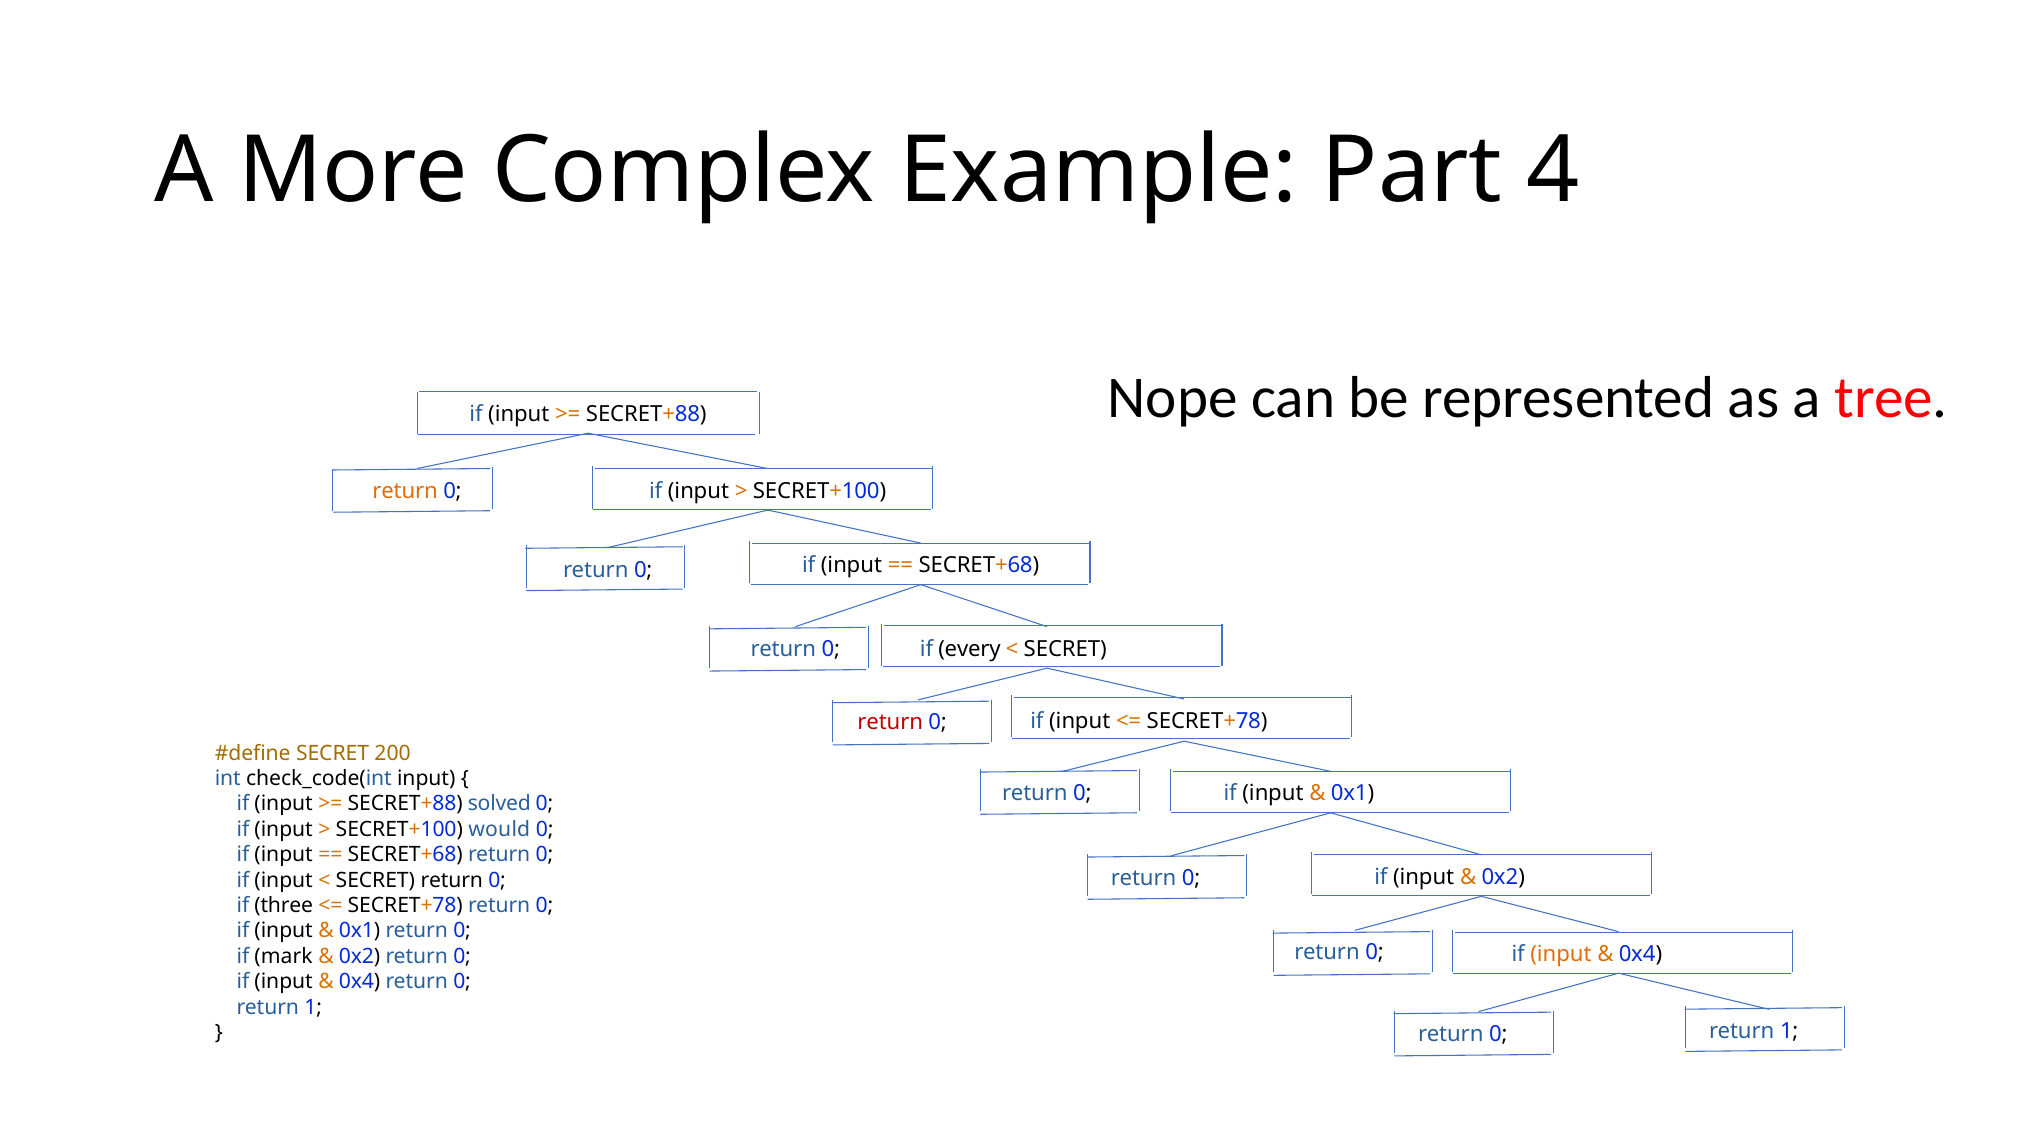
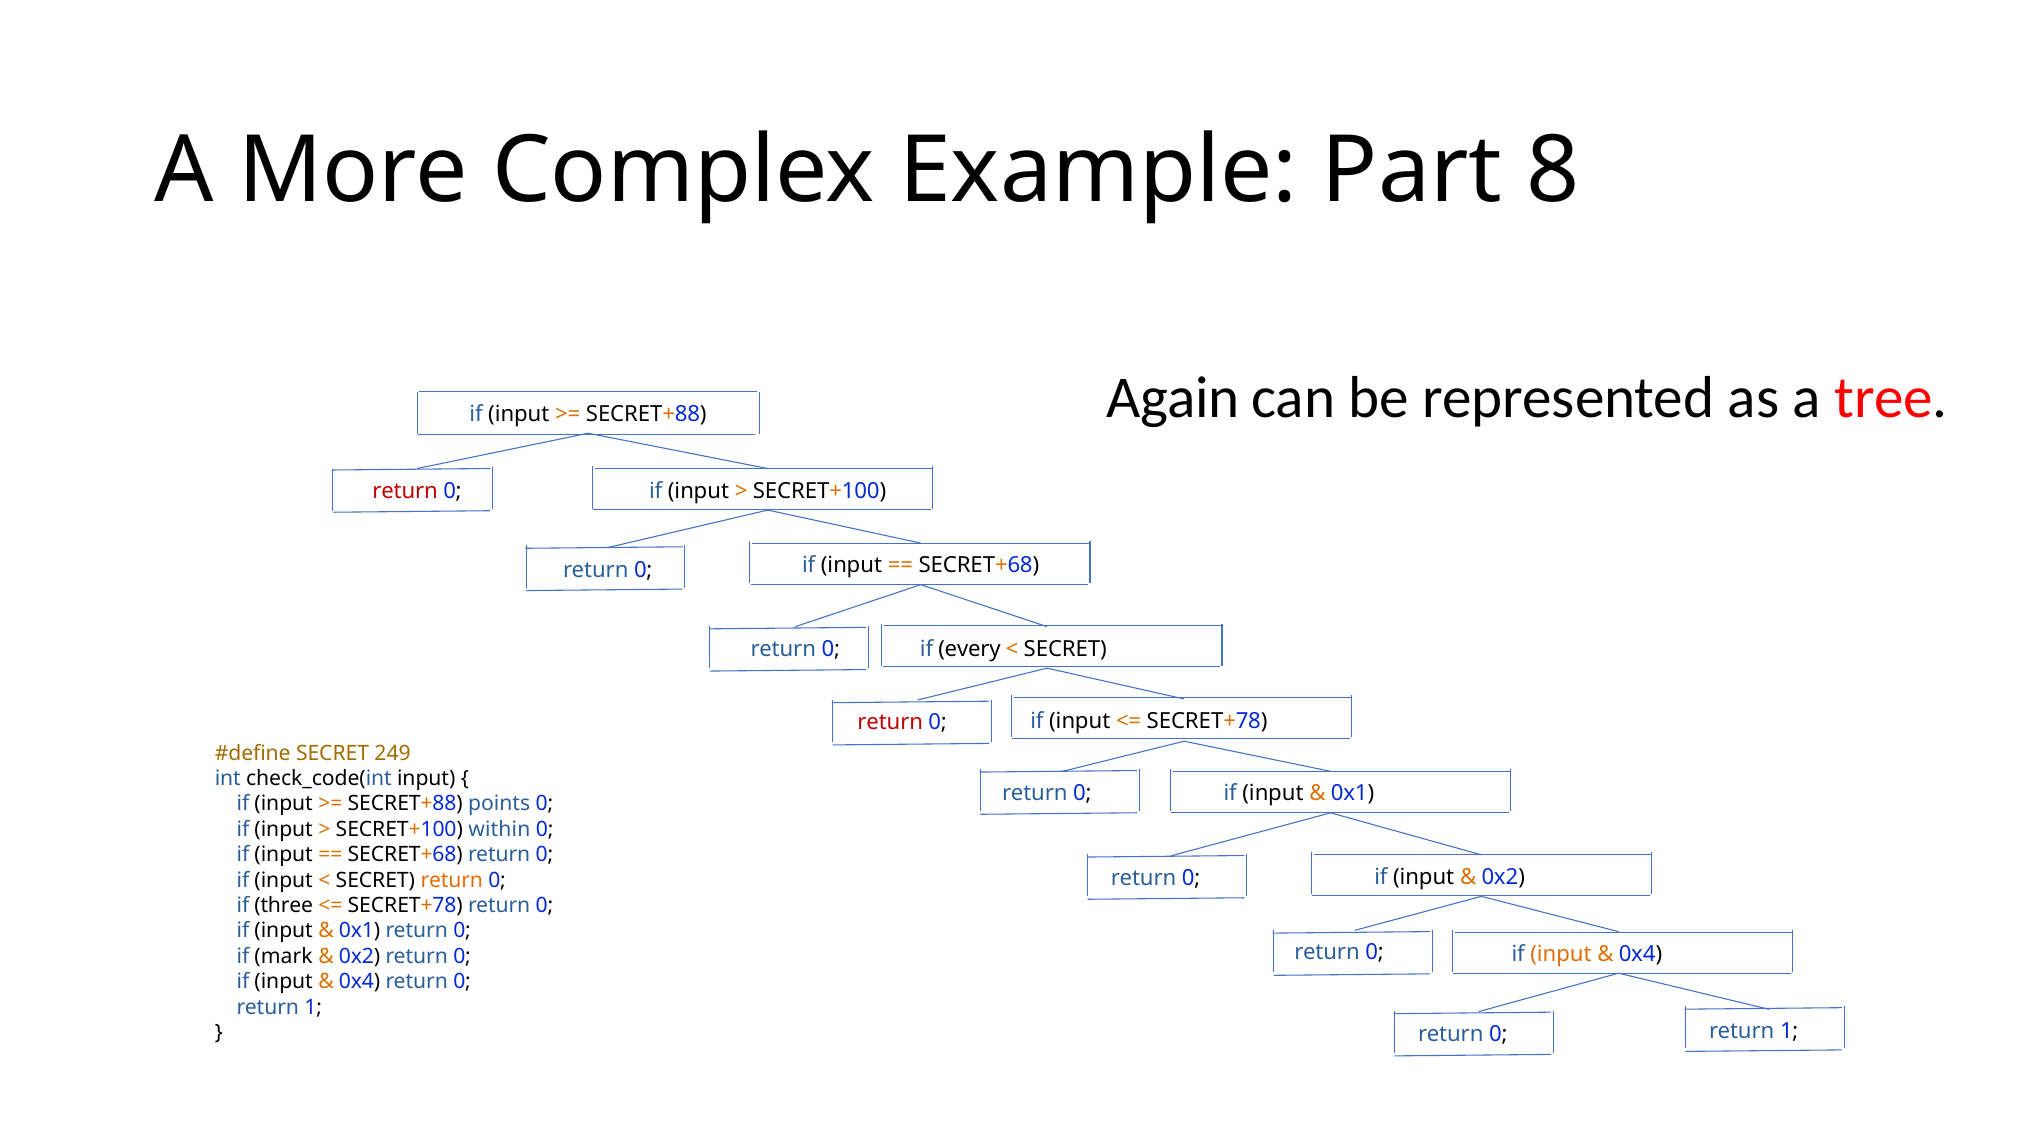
4: 4 -> 8
Nope: Nope -> Again
return at (405, 491) colour: orange -> red
200: 200 -> 249
solved: solved -> points
would: would -> within
return at (452, 880) colour: black -> orange
